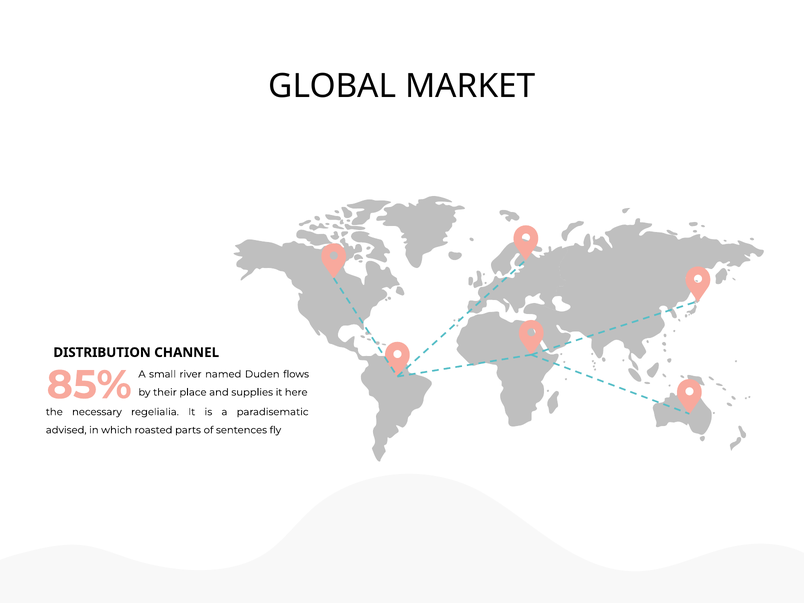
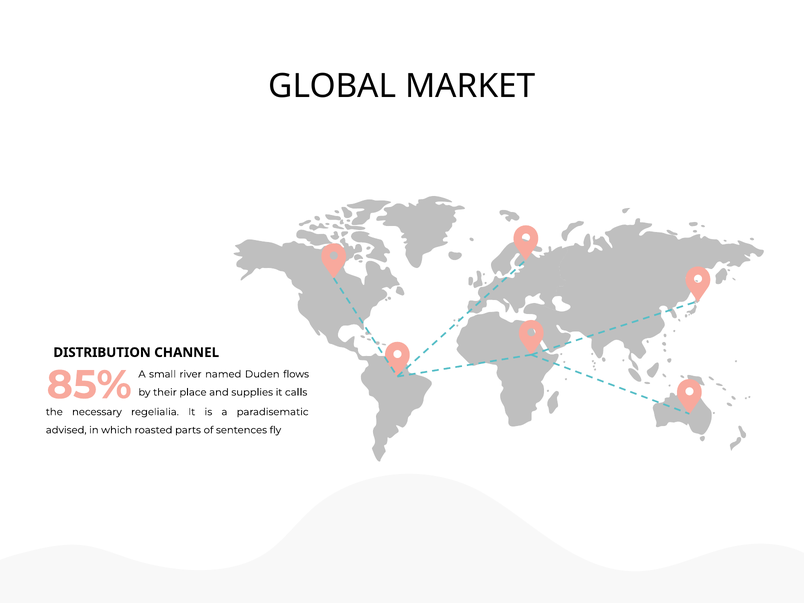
here: here -> calls
